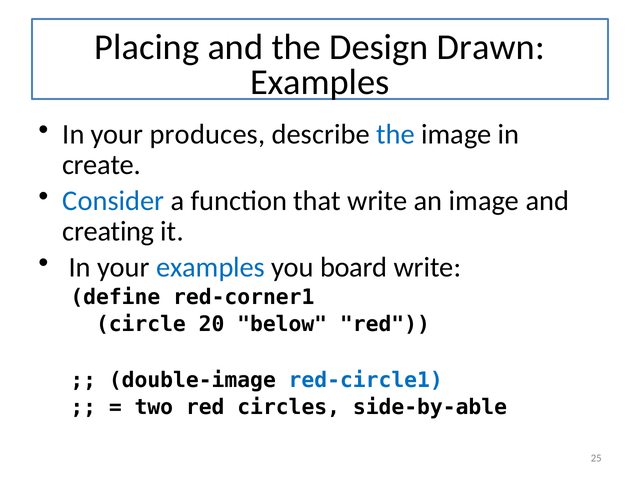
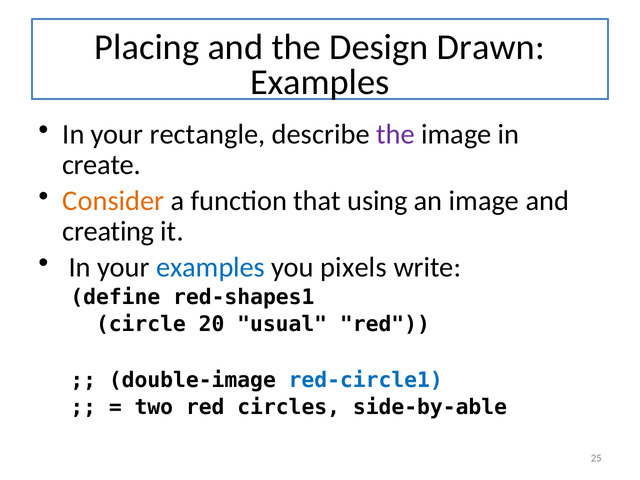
produces: produces -> rectangle
the at (395, 134) colour: blue -> purple
Consider colour: blue -> orange
that write: write -> using
board: board -> pixels
red-corner1: red-corner1 -> red-shapes1
below: below -> usual
